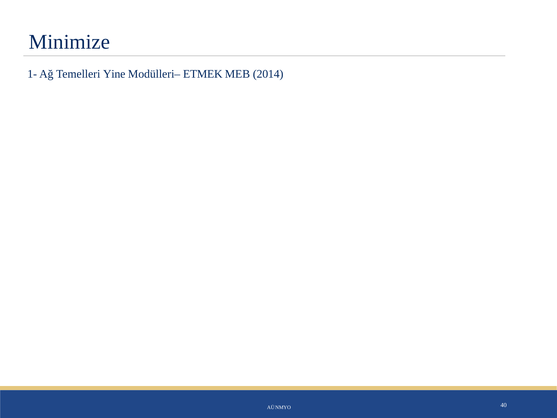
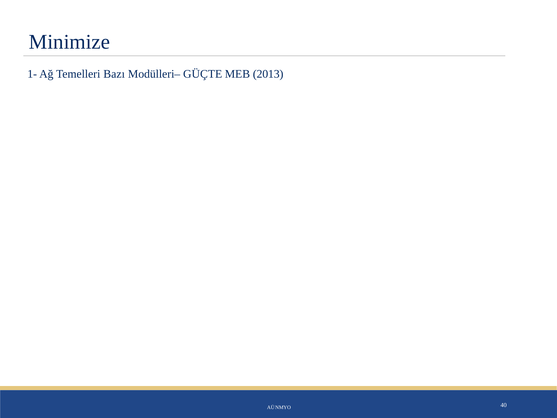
Yine: Yine -> Bazı
ETMEK: ETMEK -> GÜÇTE
2014: 2014 -> 2013
